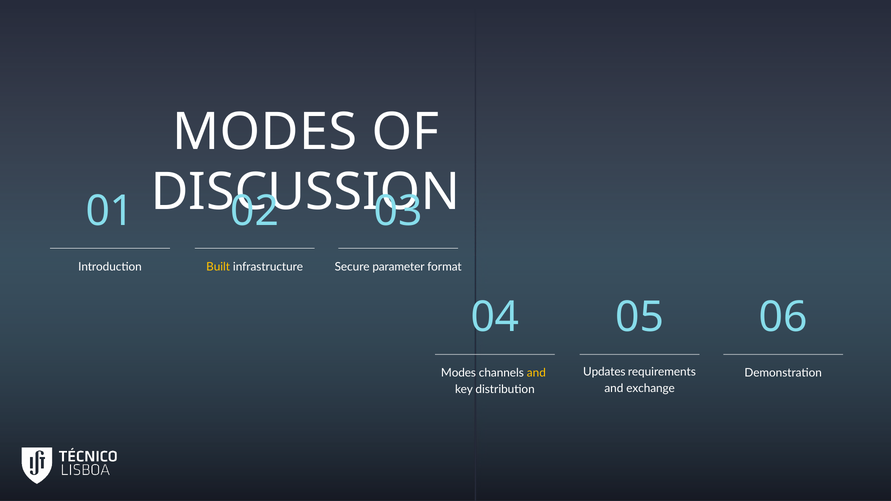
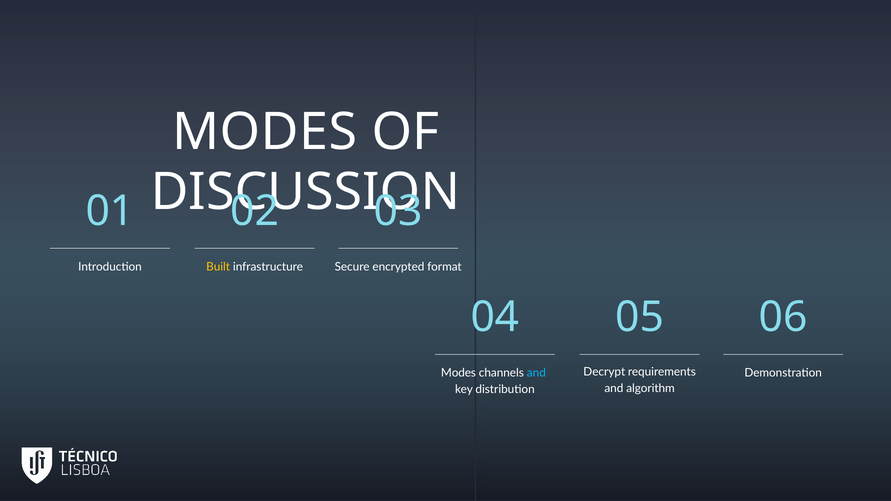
parameter: parameter -> encrypted
Updates: Updates -> Decrypt
and at (536, 373) colour: yellow -> light blue
exchange: exchange -> algorithm
